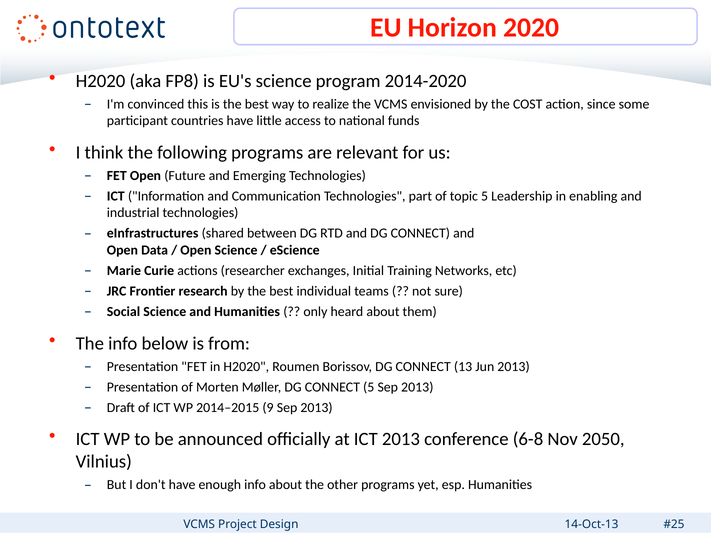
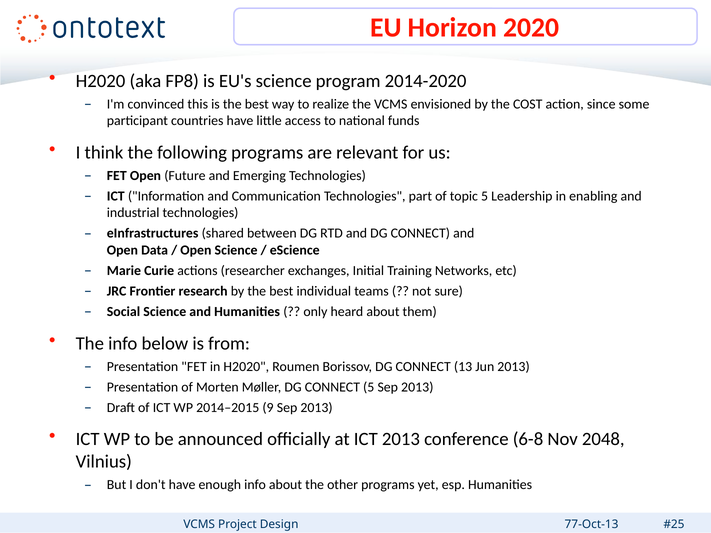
2050: 2050 -> 2048
14-Oct-13: 14-Oct-13 -> 77-Oct-13
